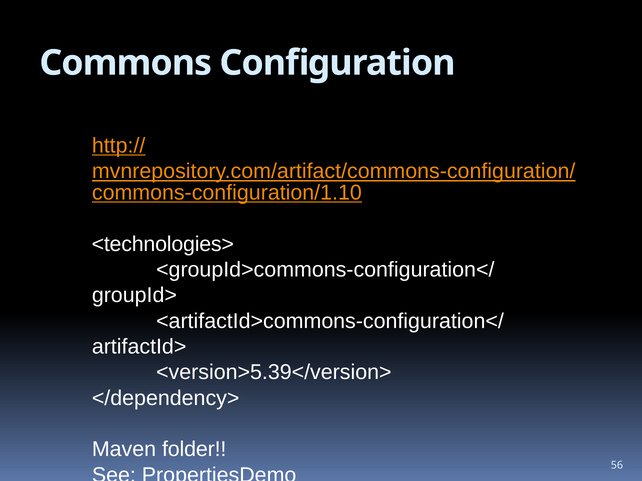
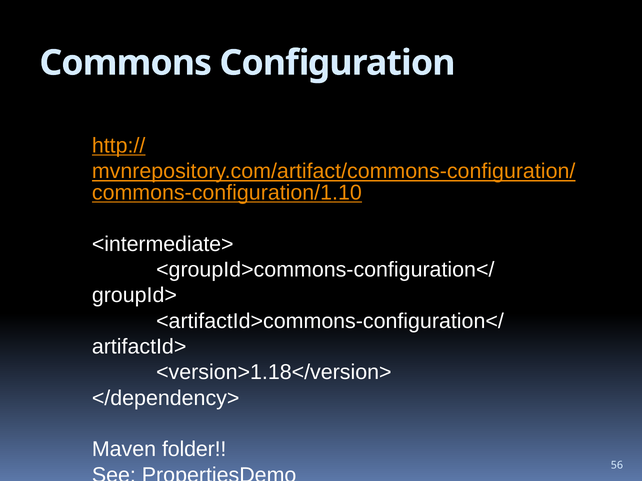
<technologies>: <technologies> -> <intermediate>
<version>5.39</version>: <version>5.39</version> -> <version>1.18</version>
